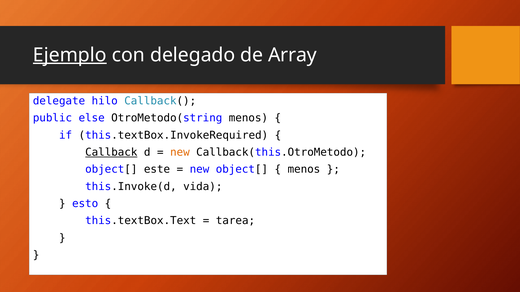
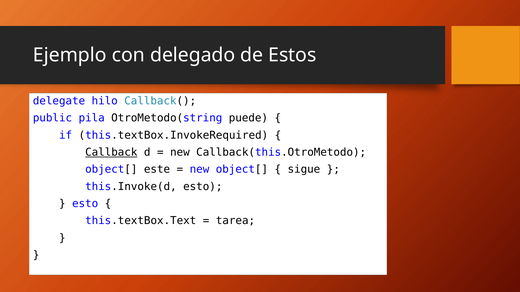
Ejemplo underline: present -> none
Array: Array -> Estos
else: else -> pila
OtroMetodo(string menos: menos -> puede
new at (180, 153) colour: orange -> black
menos at (304, 170): menos -> sigue
this.Invoke(d vida: vida -> esto
